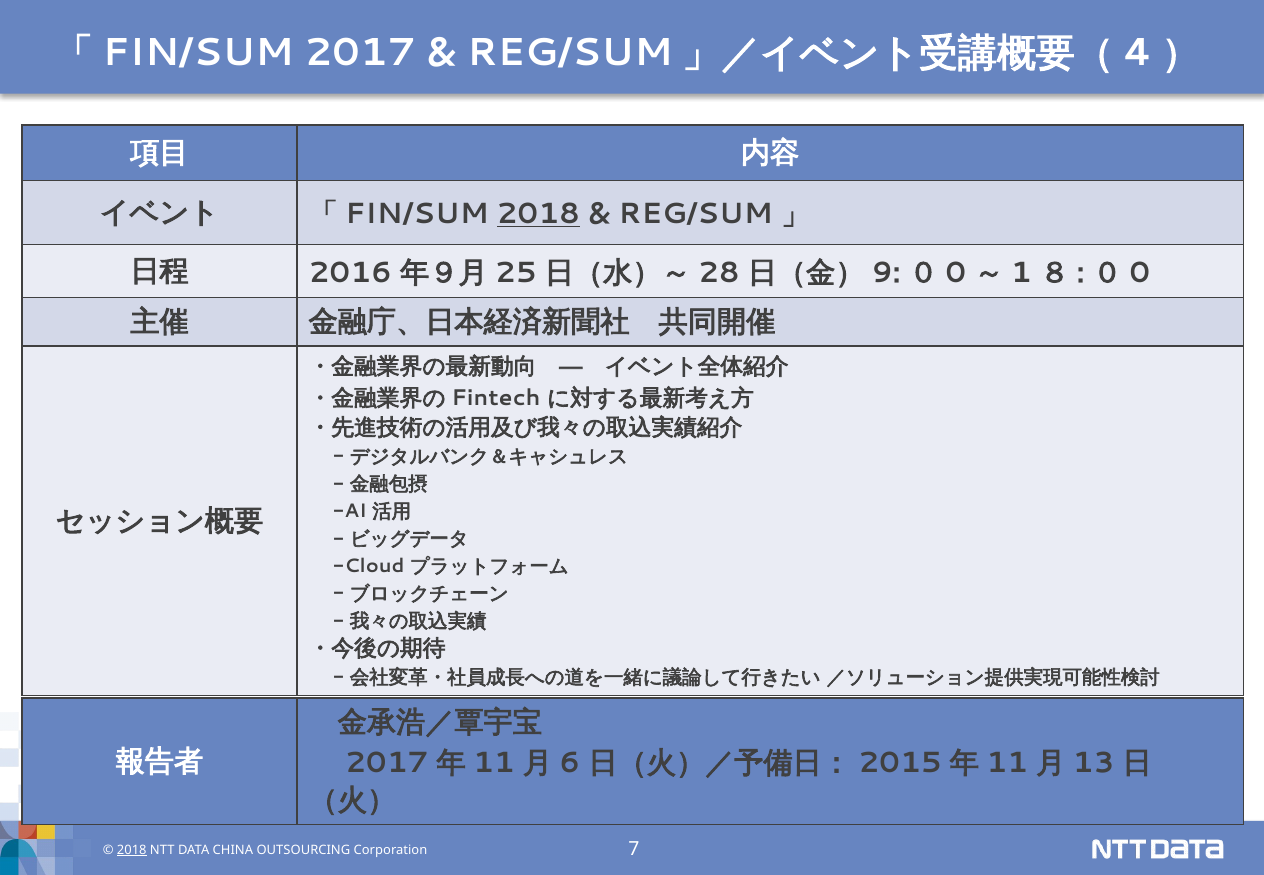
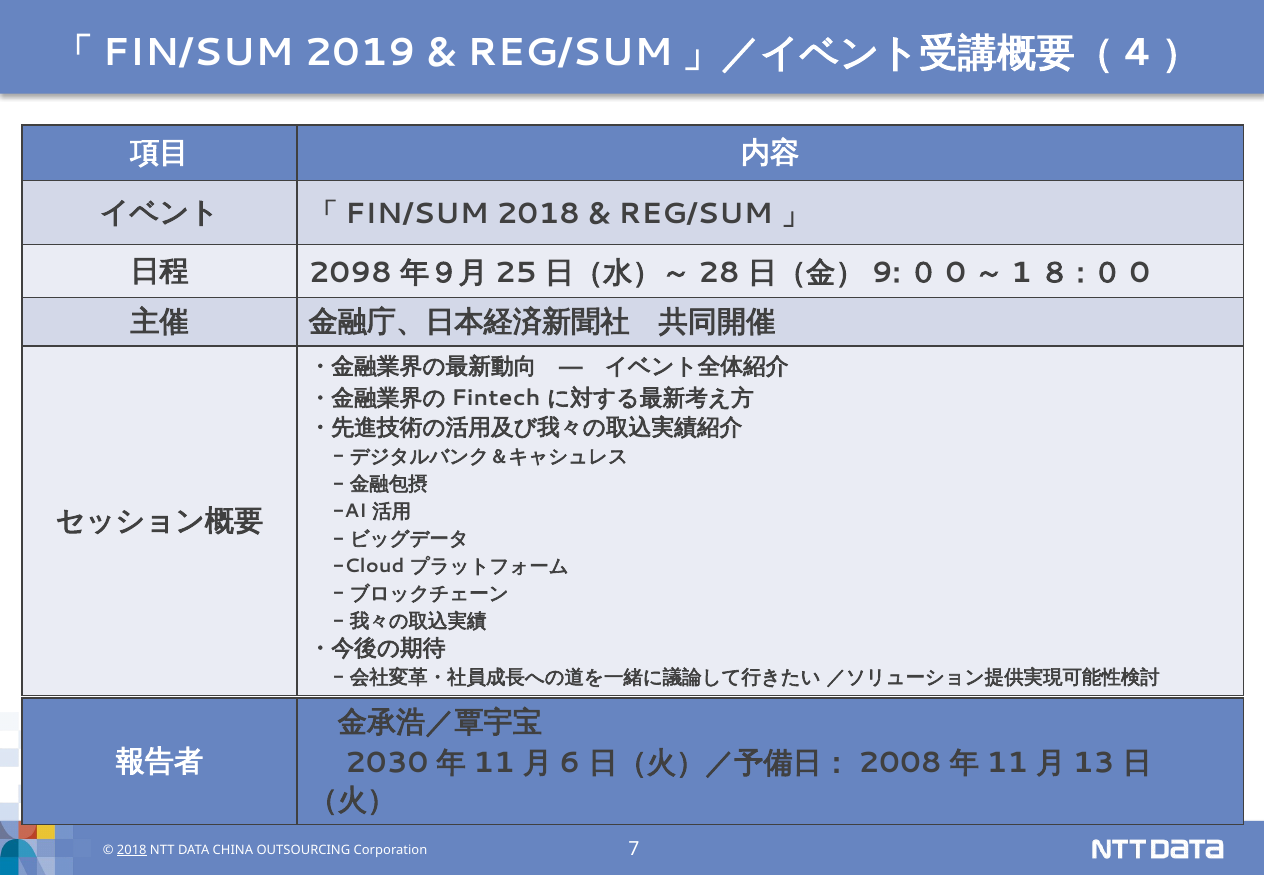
「FIN/SUM 2017: 2017 -> 2019
2018 at (538, 214) underline: present -> none
2016: 2016 -> 2098
2017 at (387, 763): 2017 -> 2030
2015: 2015 -> 2008
